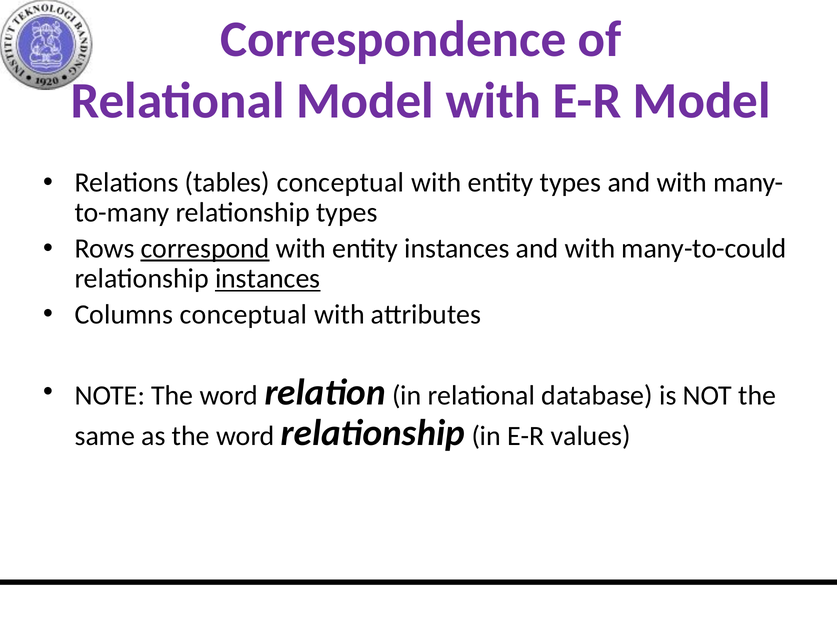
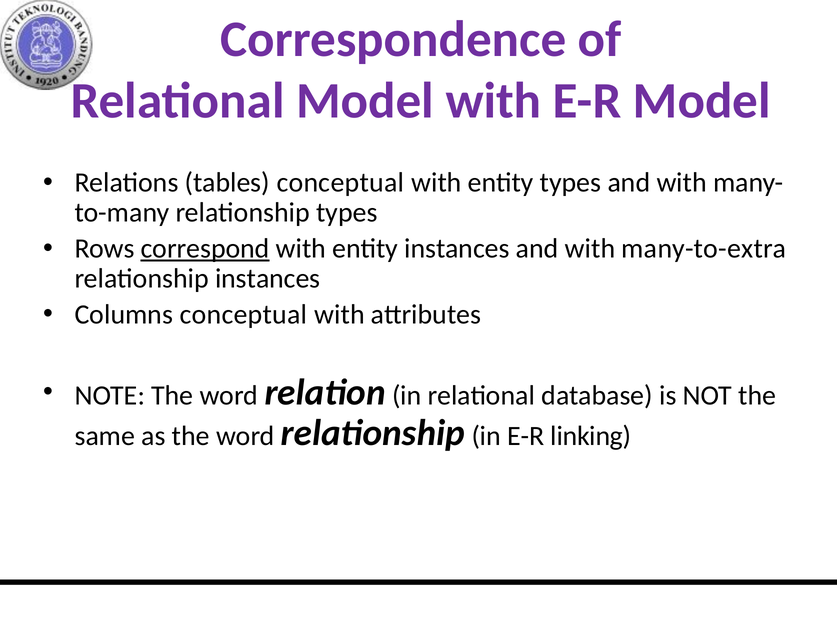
many-to-could: many-to-could -> many-to-extra
instances at (268, 279) underline: present -> none
values: values -> linking
